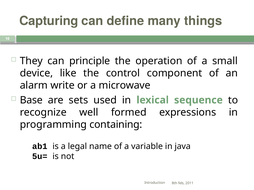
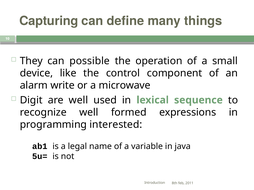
principle: principle -> possible
Base: Base -> Digit
are sets: sets -> well
containing: containing -> interested
